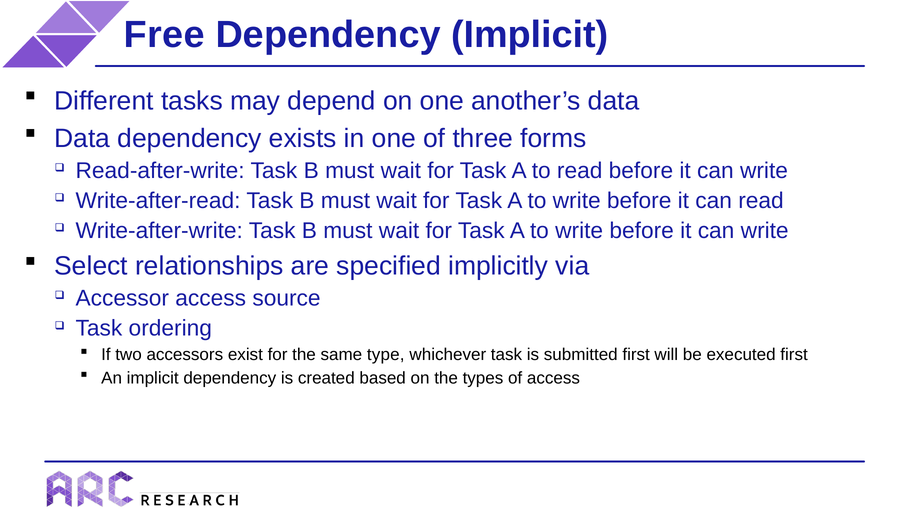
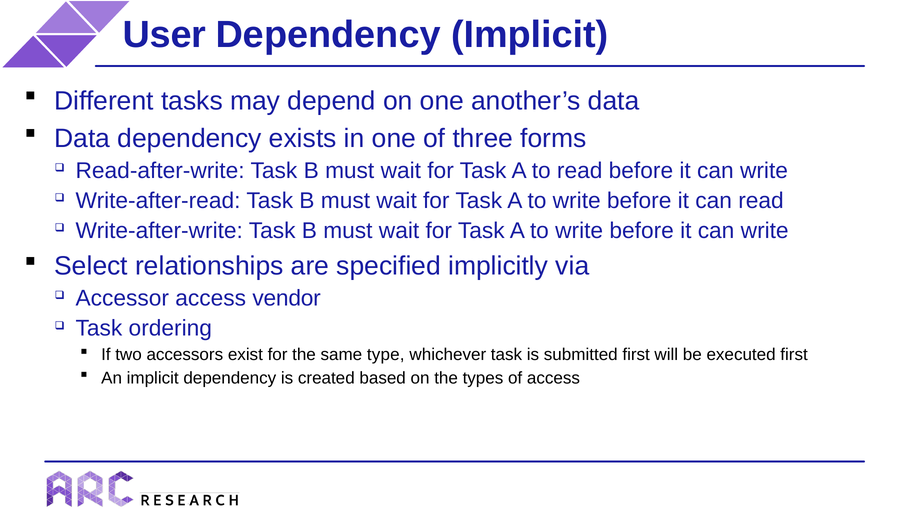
Free: Free -> User
source: source -> vendor
